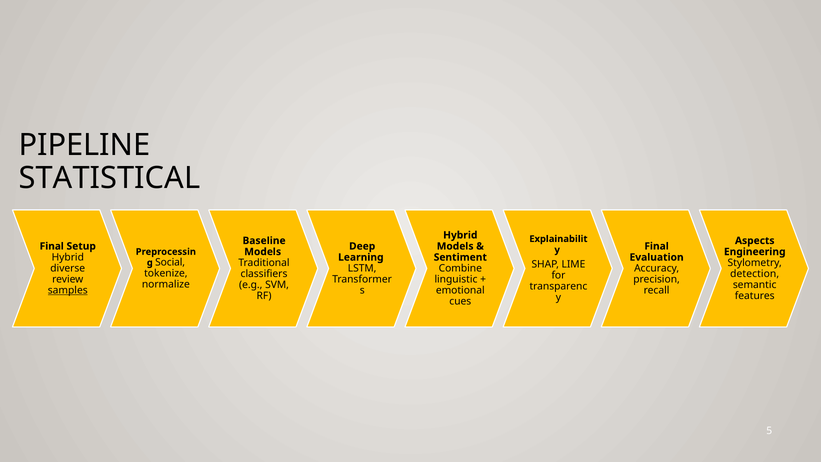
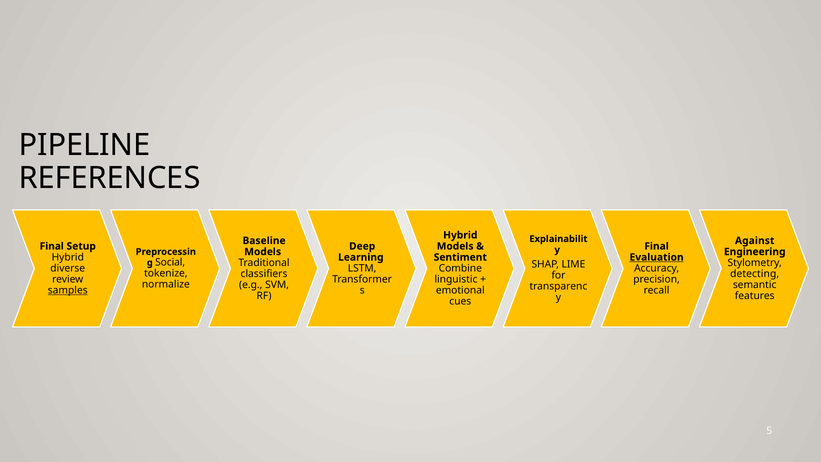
STATISTICAL: STATISTICAL -> REFERENCES
Aspects: Aspects -> Against
Evaluation underline: none -> present
detection: detection -> detecting
